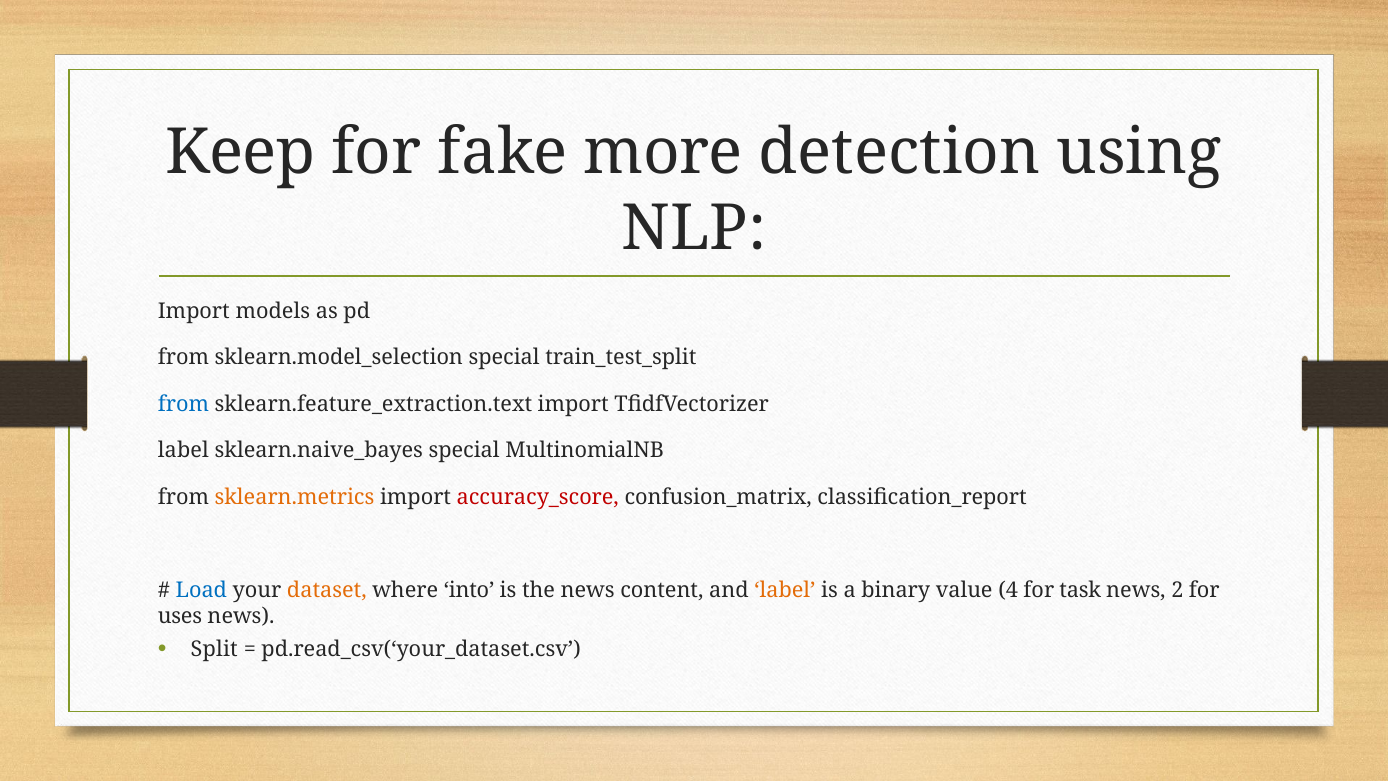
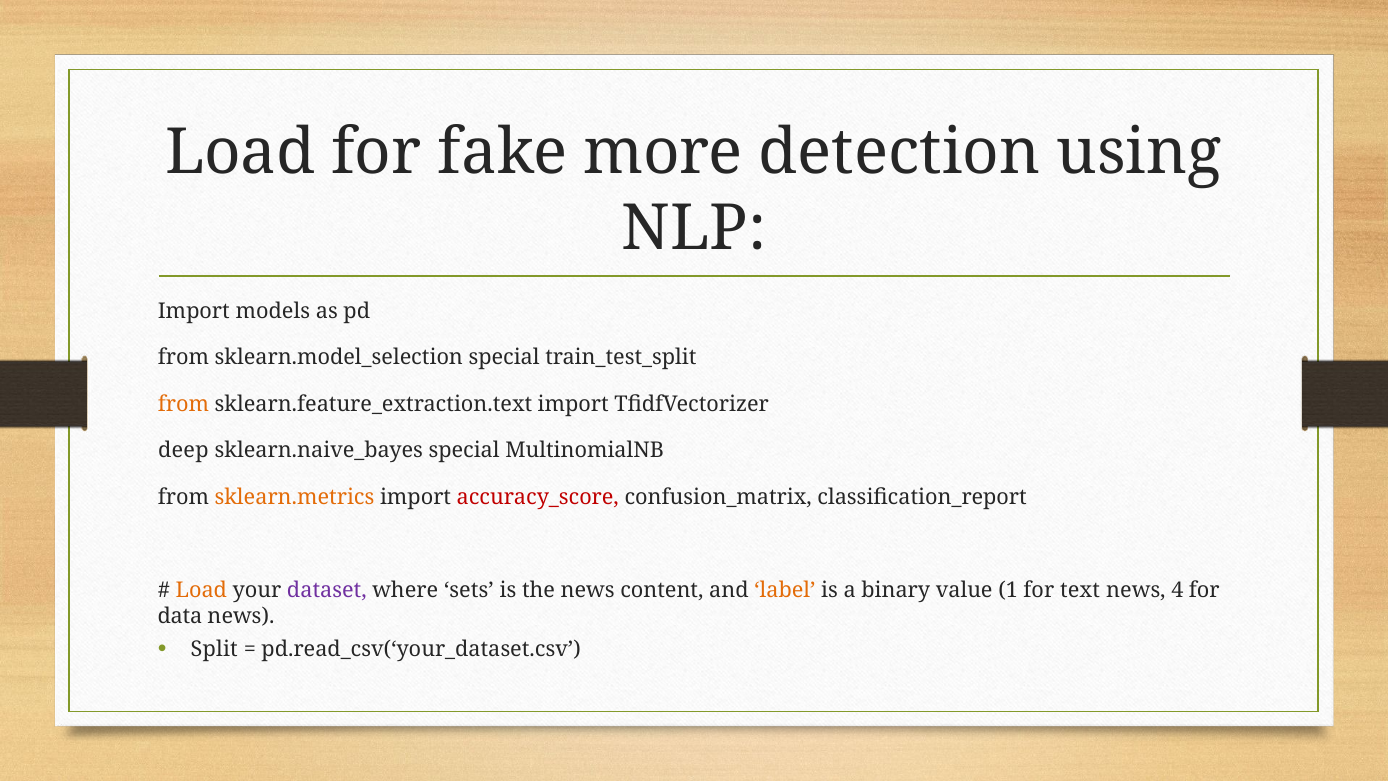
Keep at (240, 152): Keep -> Load
from at (183, 404) colour: blue -> orange
label at (183, 450): label -> deep
Load at (201, 590) colour: blue -> orange
dataset colour: orange -> purple
into: into -> sets
4: 4 -> 1
task: task -> text
2: 2 -> 4
uses: uses -> data
